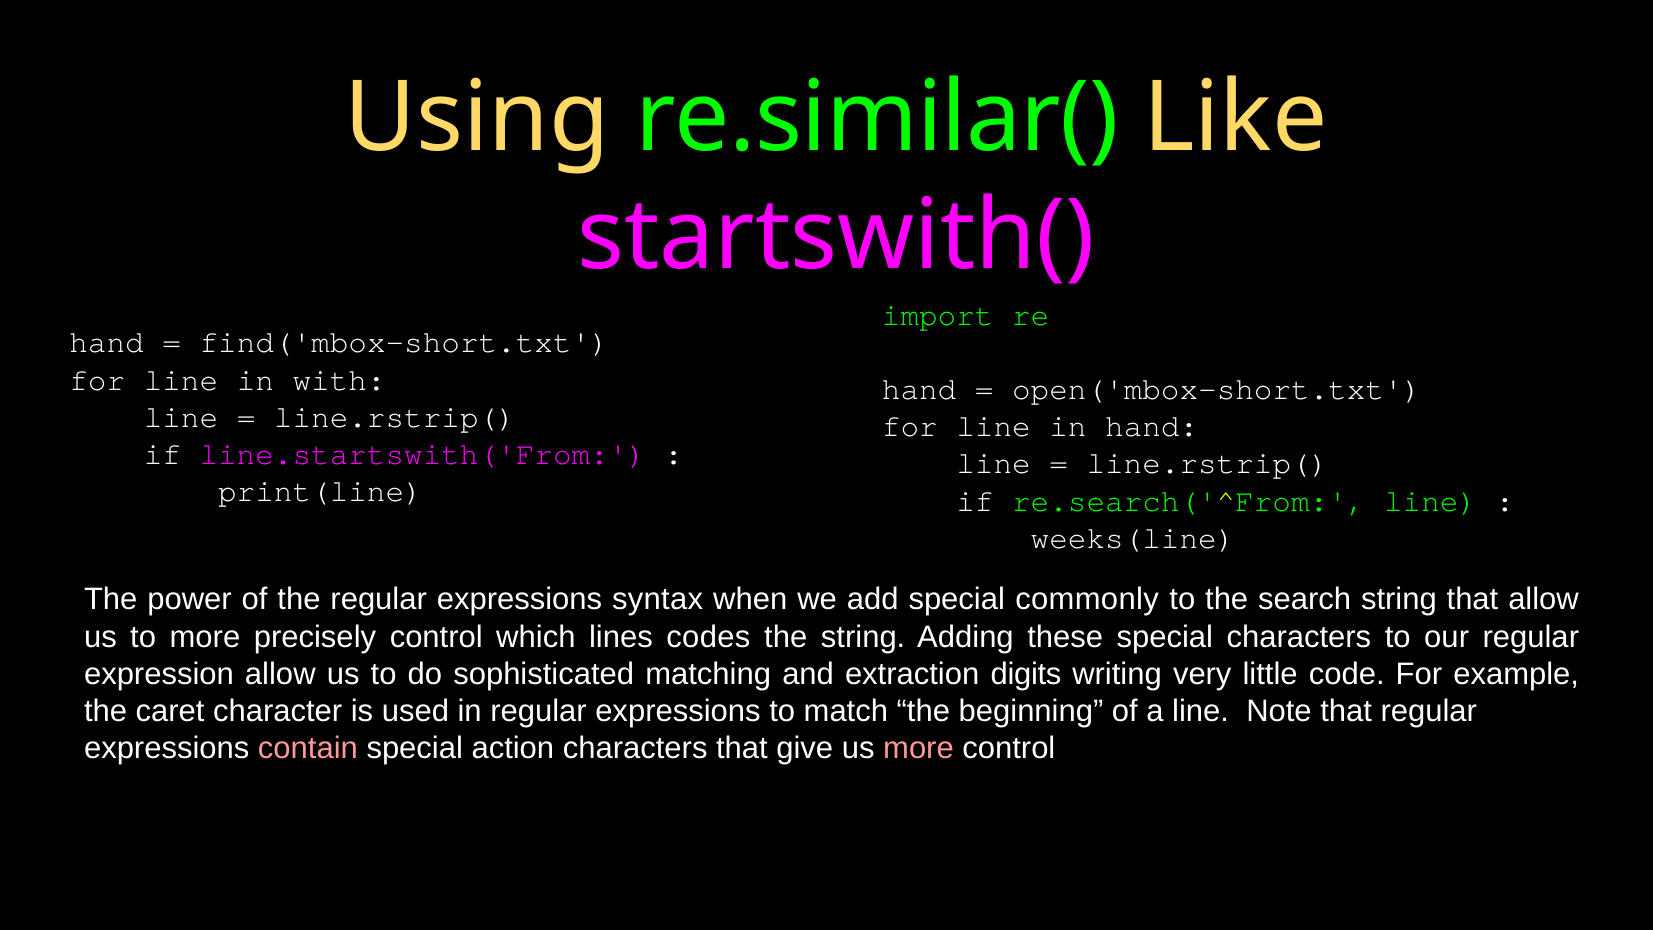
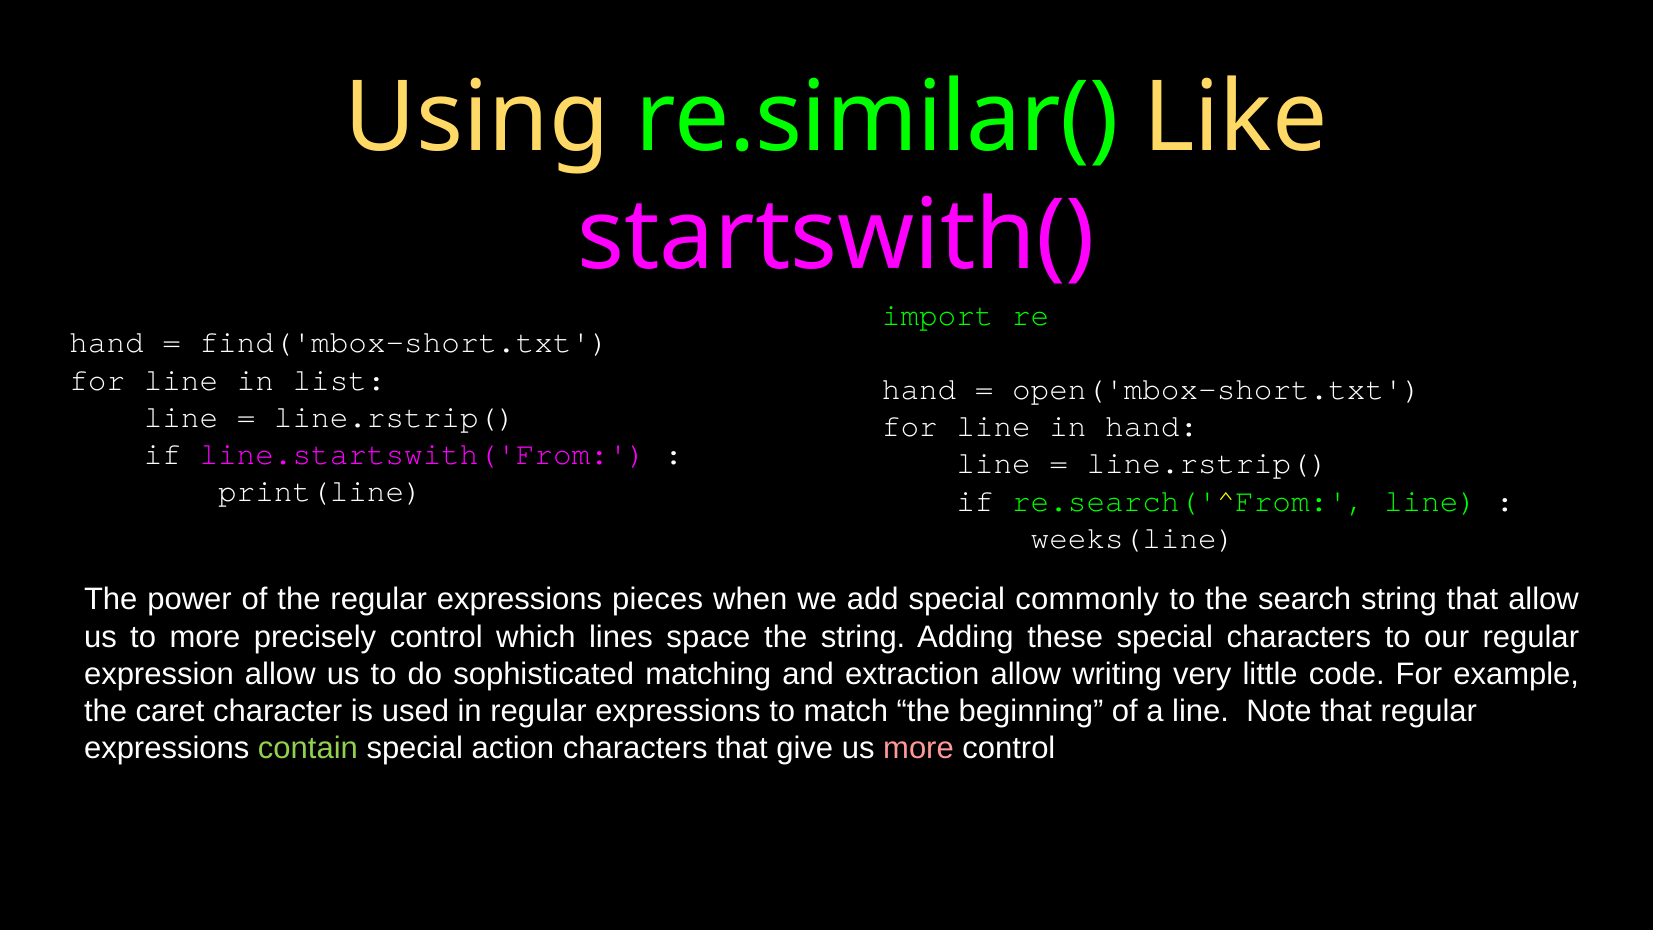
with: with -> list
syntax: syntax -> pieces
codes: codes -> space
extraction digits: digits -> allow
contain colour: pink -> light green
